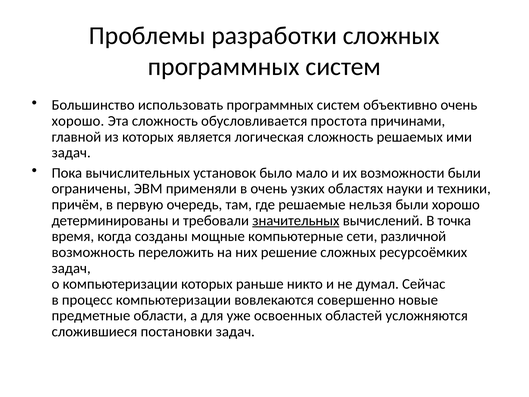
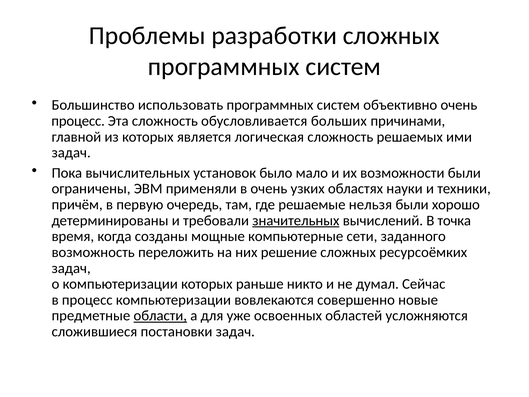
хорошо at (78, 121): хорошо -> процесс
простота: простота -> больших
различной: различной -> заданного
области underline: none -> present
